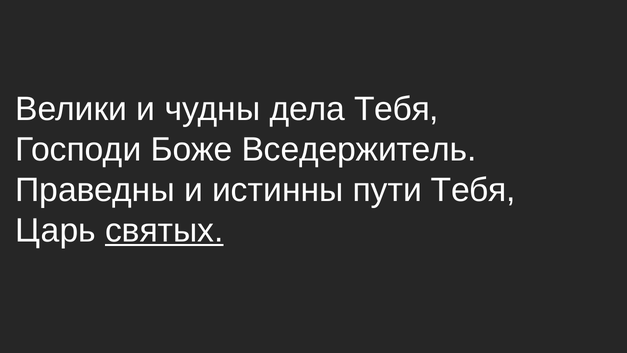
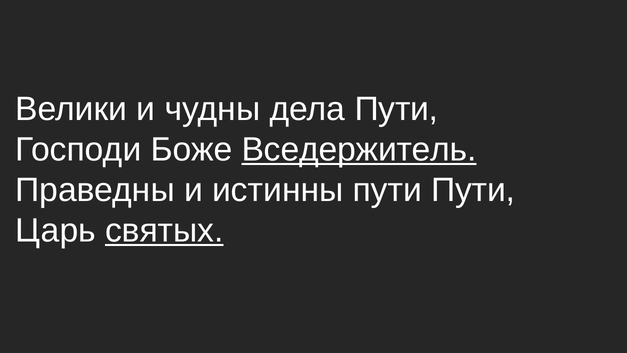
дела Тебя: Тебя -> Пути
Вседержитель underline: none -> present
пути Тебя: Тебя -> Пути
